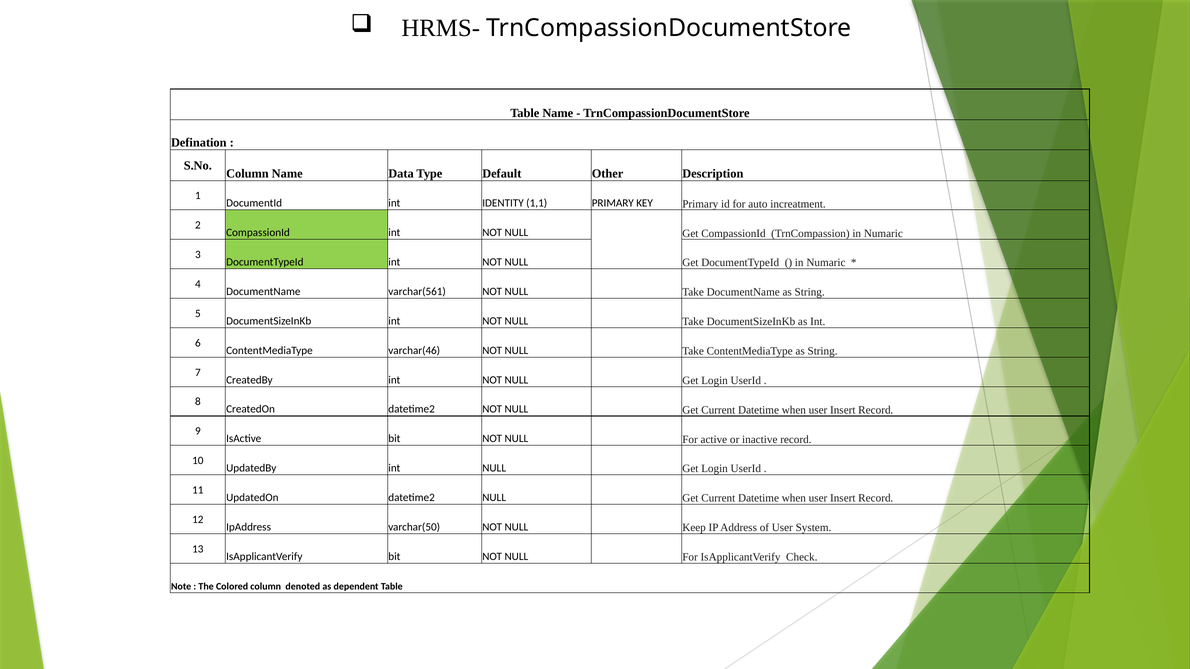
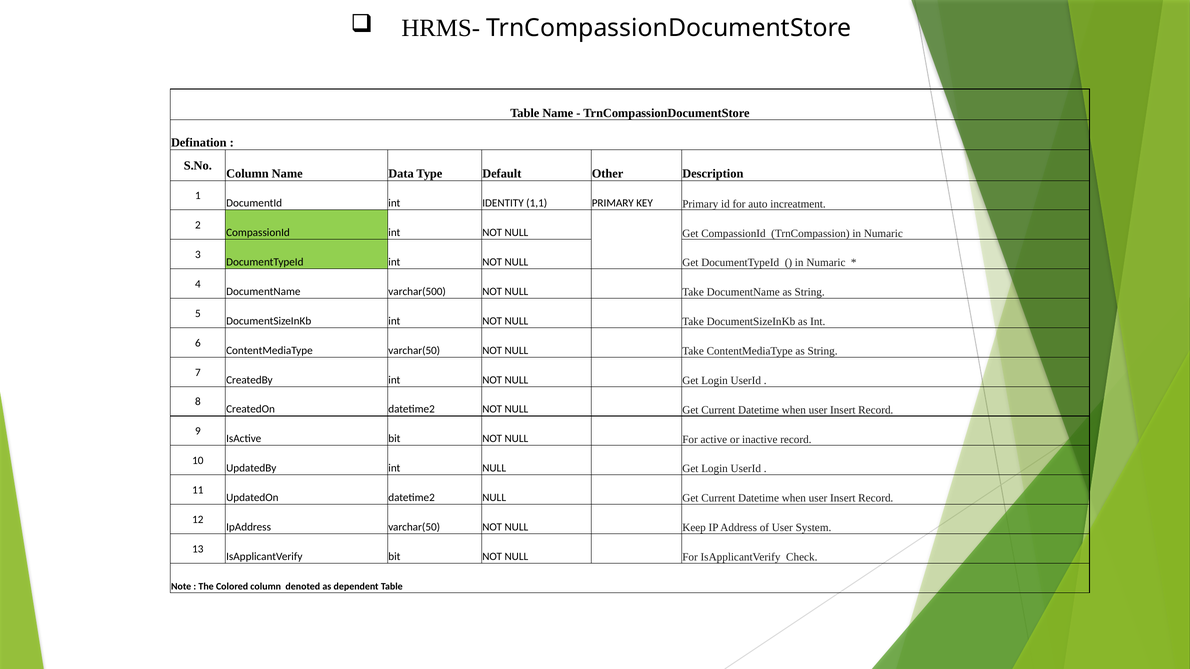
varchar(561: varchar(561 -> varchar(500
ContentMediaType varchar(46: varchar(46 -> varchar(50
